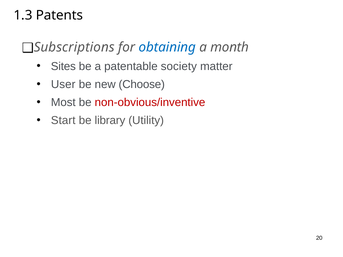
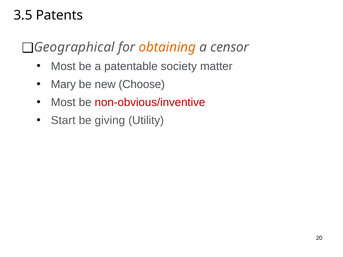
1.3: 1.3 -> 3.5
Subscriptions: Subscriptions -> Geographical
obtaining colour: blue -> orange
month: month -> censor
Sites at (63, 66): Sites -> Most
User: User -> Mary
library: library -> giving
